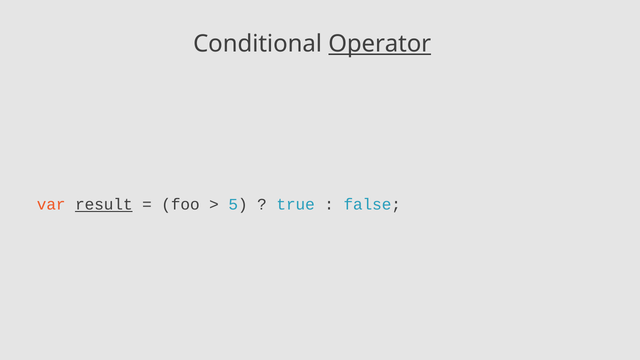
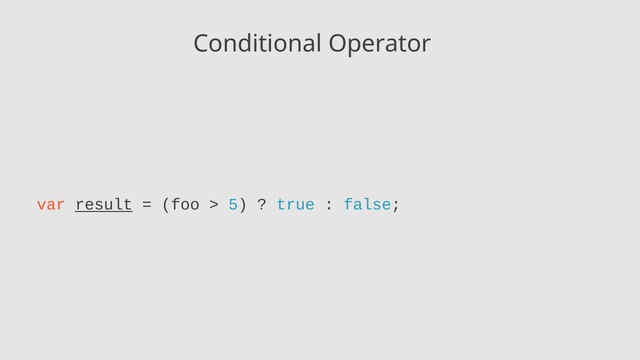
Operator underline: present -> none
